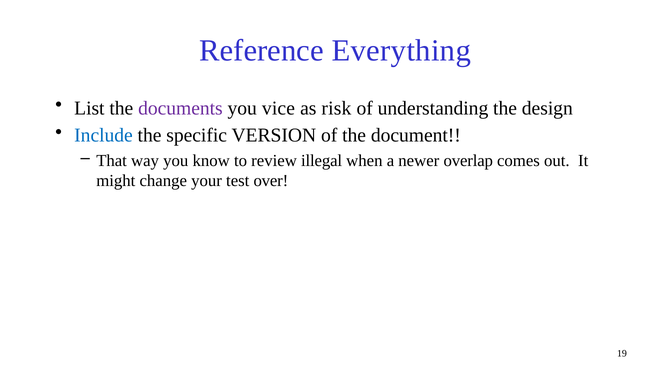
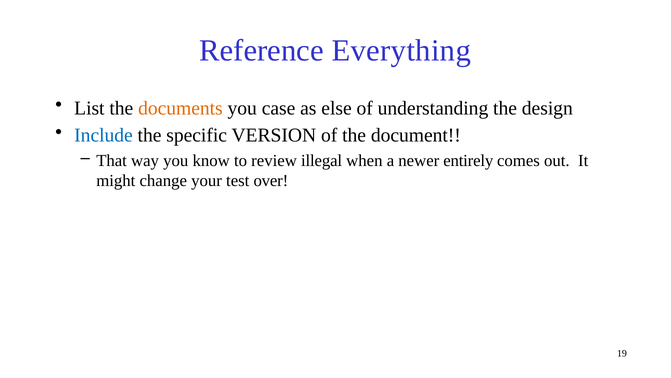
documents colour: purple -> orange
vice: vice -> case
risk: risk -> else
overlap: overlap -> entirely
